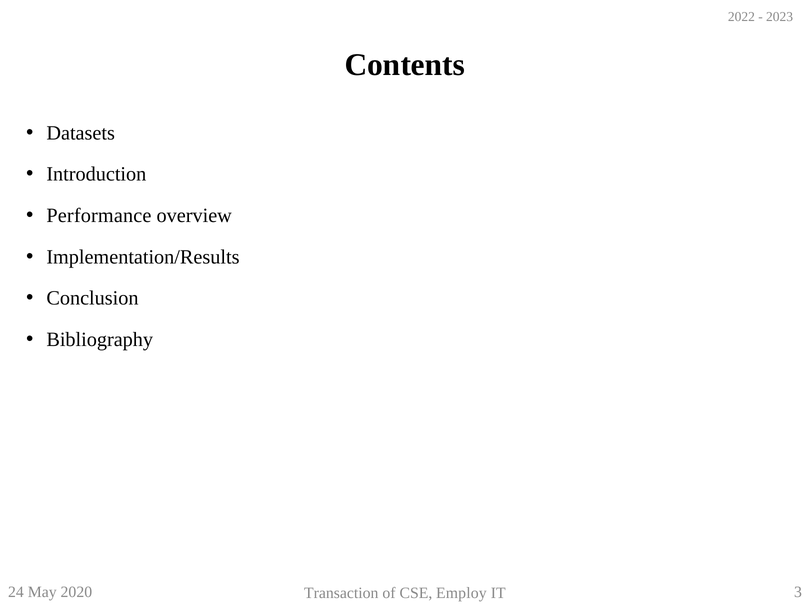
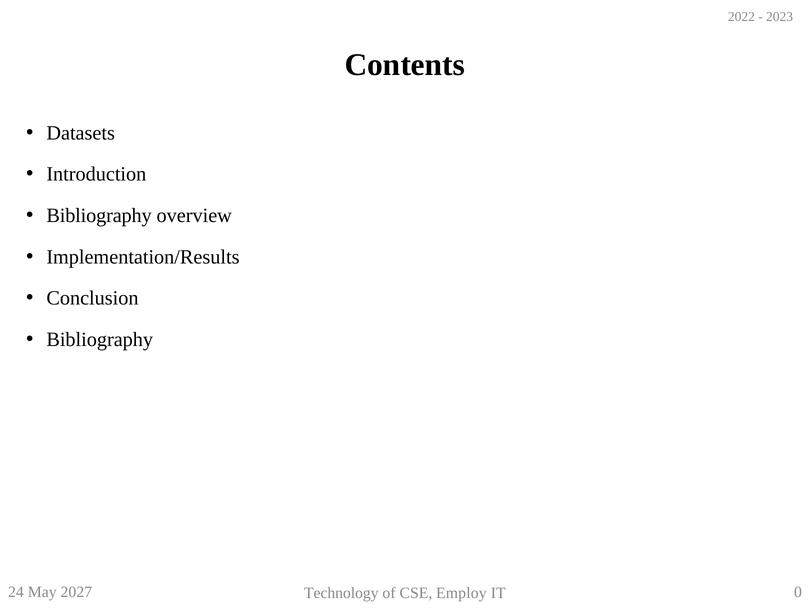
Performance at (99, 215): Performance -> Bibliography
2020: 2020 -> 2027
Transaction: Transaction -> Technology
3: 3 -> 0
